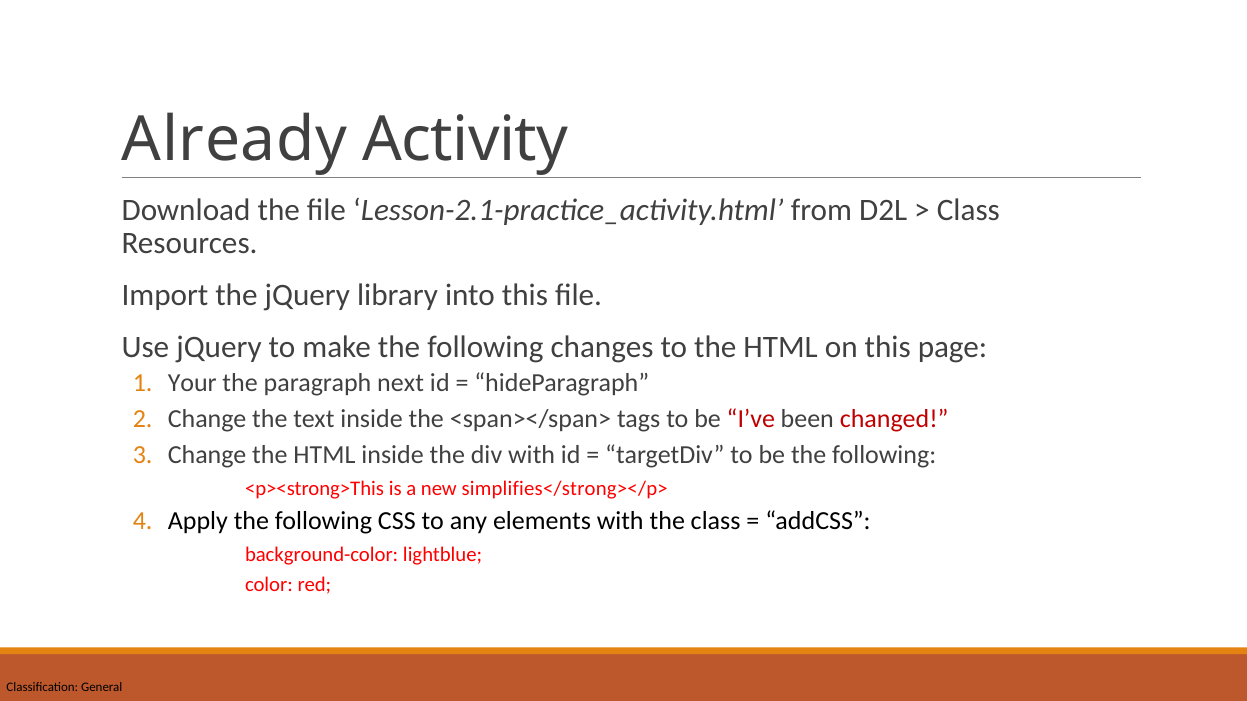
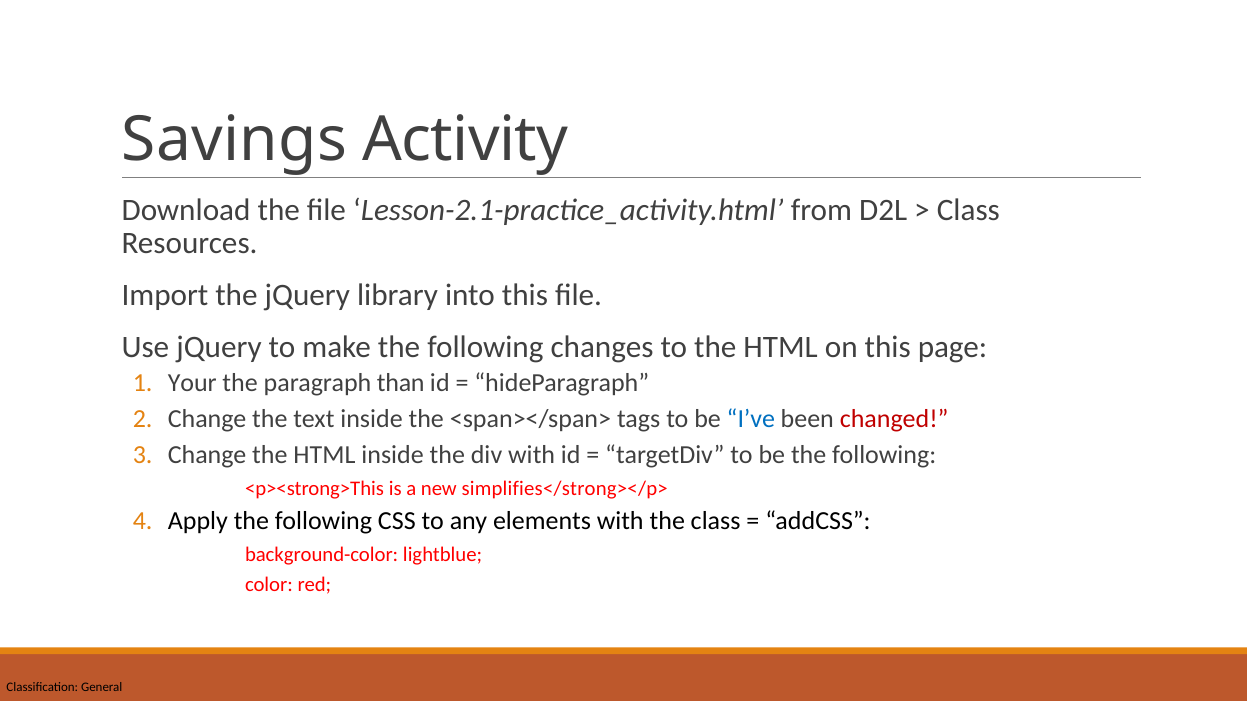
Already: Already -> Savings
next: next -> than
I’ve colour: red -> blue
